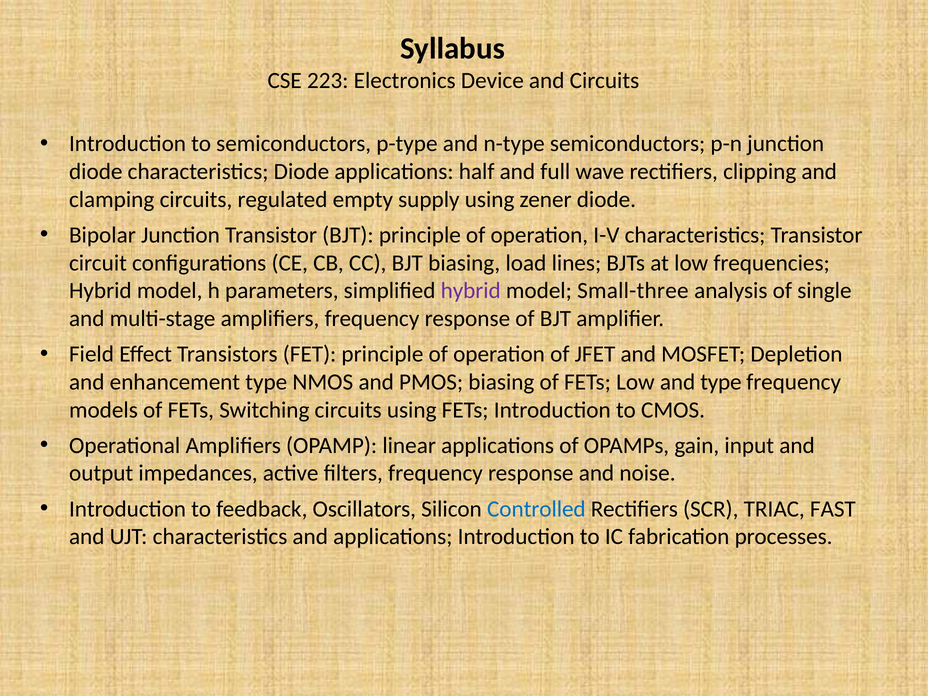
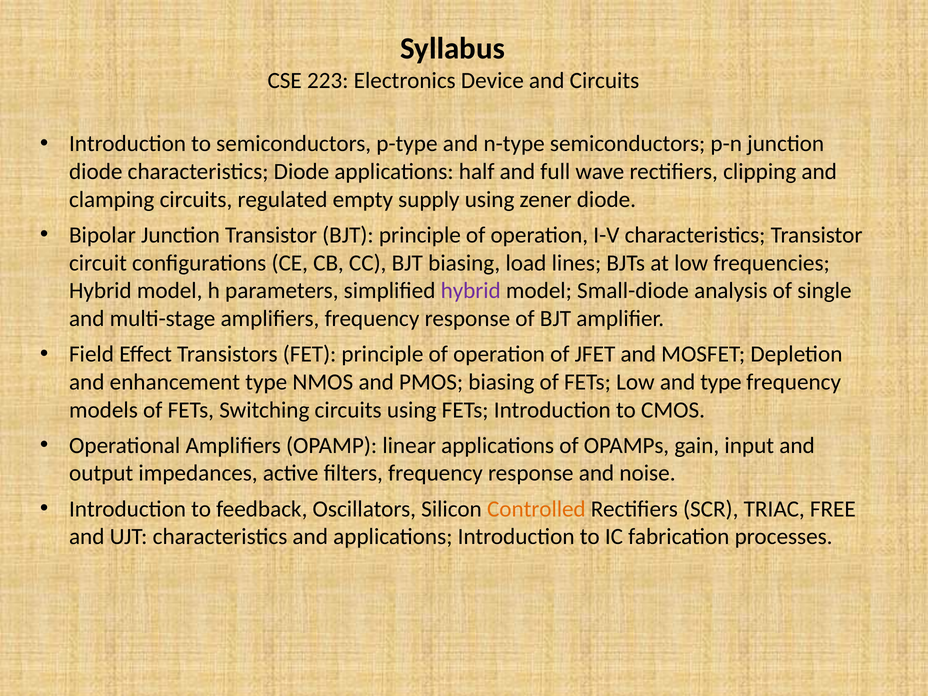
Small-three: Small-three -> Small-diode
Controlled colour: blue -> orange
FAST: FAST -> FREE
